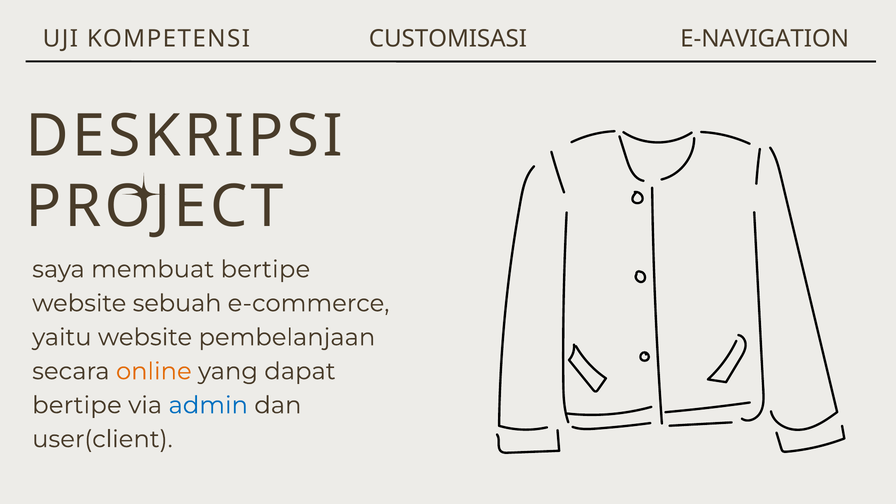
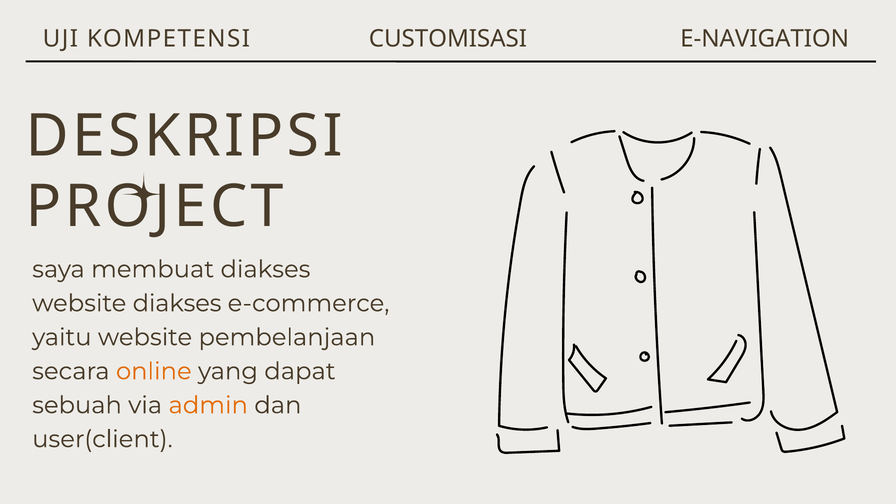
membuat bertipe: bertipe -> diakses
website sebuah: sebuah -> diakses
bertipe at (77, 405): bertipe -> sebuah
admin colour: blue -> orange
